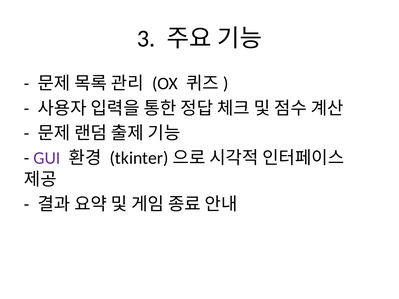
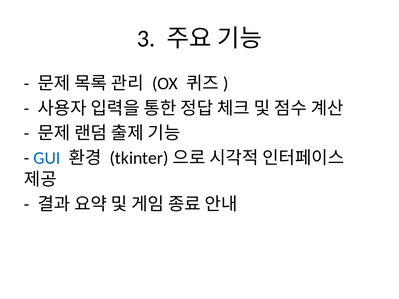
GUI colour: purple -> blue
